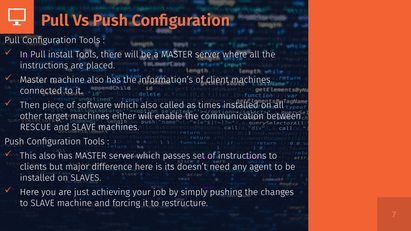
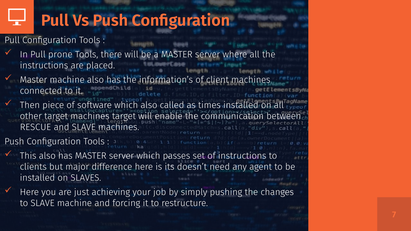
install: install -> prone
machines either: either -> target
